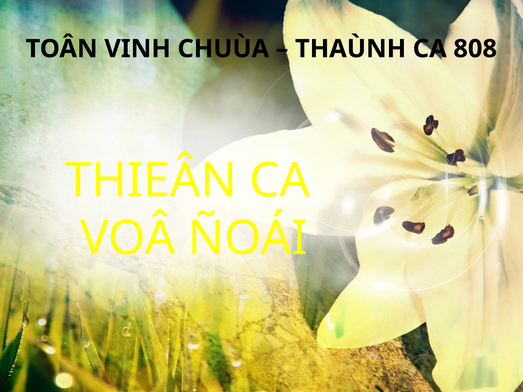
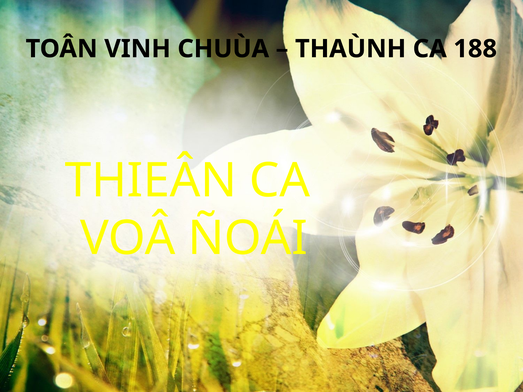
808: 808 -> 188
